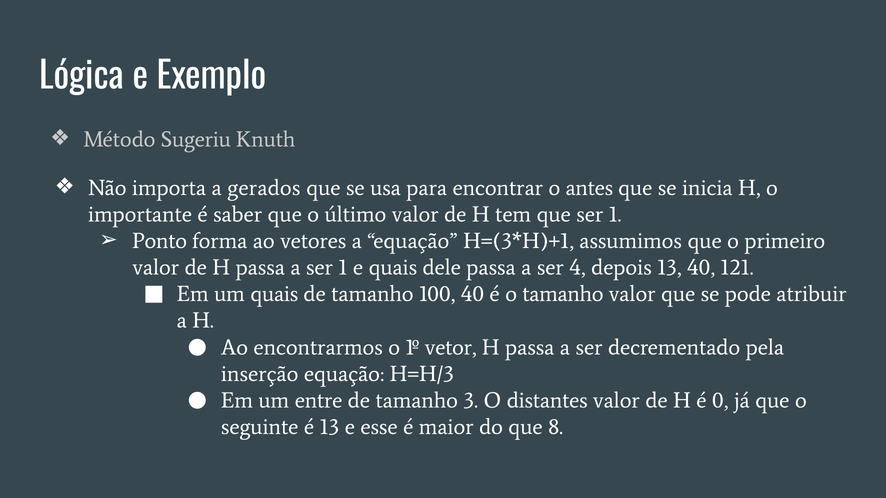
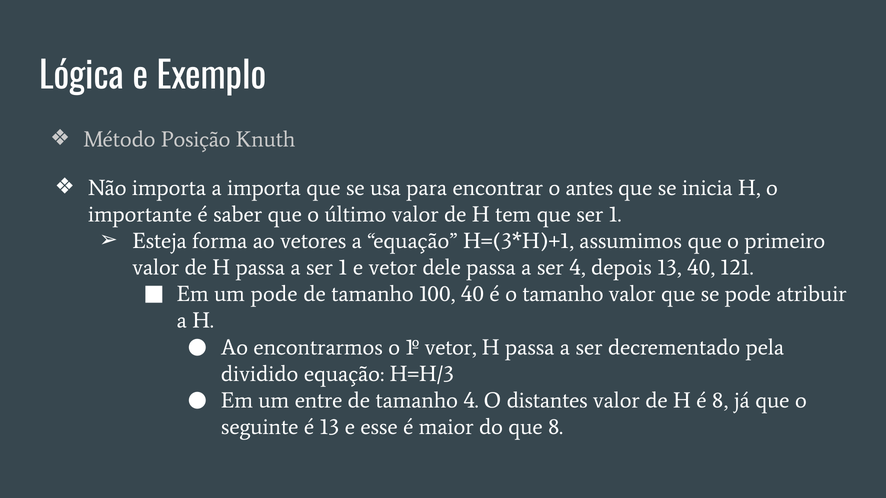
Sugeriu: Sugeriu -> Posição
a gerados: gerados -> importa
Ponto: Ponto -> Esteja
e quais: quais -> vetor
um quais: quais -> pode
inserção: inserção -> dividido
tamanho 3: 3 -> 4
é 0: 0 -> 8
